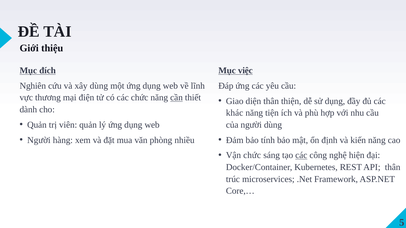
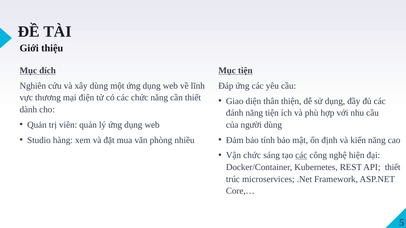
Mục việc: việc -> tiện
cần underline: present -> none
khác: khác -> đánh
Người at (39, 140): Người -> Studio
API thân: thân -> thiết
